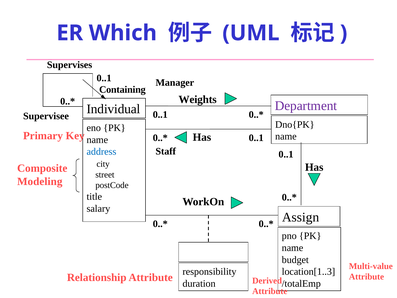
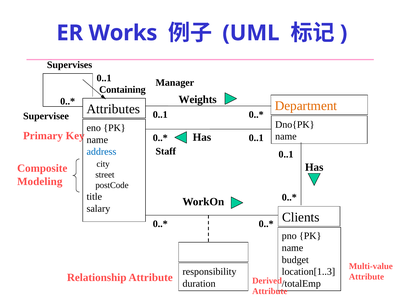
Which: Which -> Works
Department colour: purple -> orange
Individual: Individual -> Attributes
Assign: Assign -> Clients
